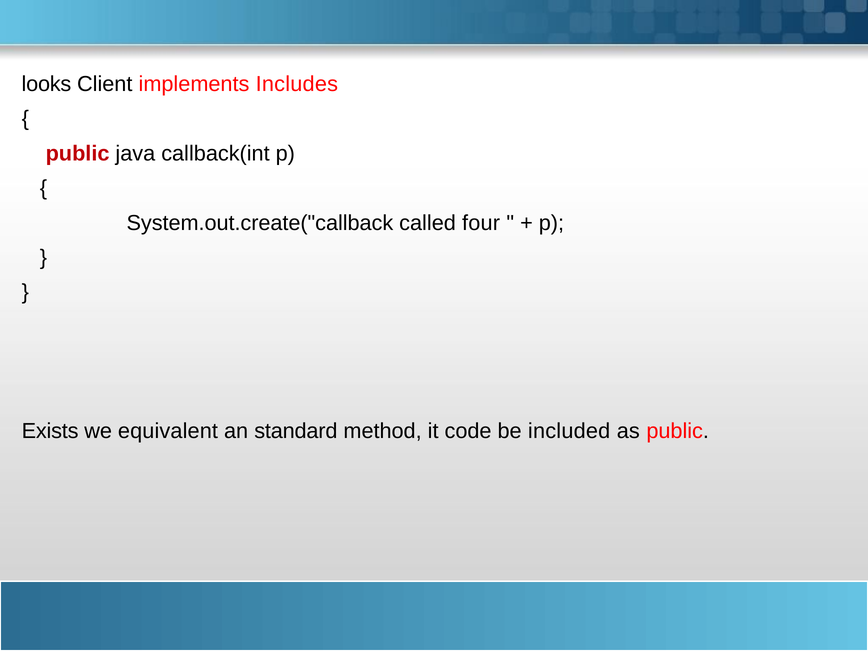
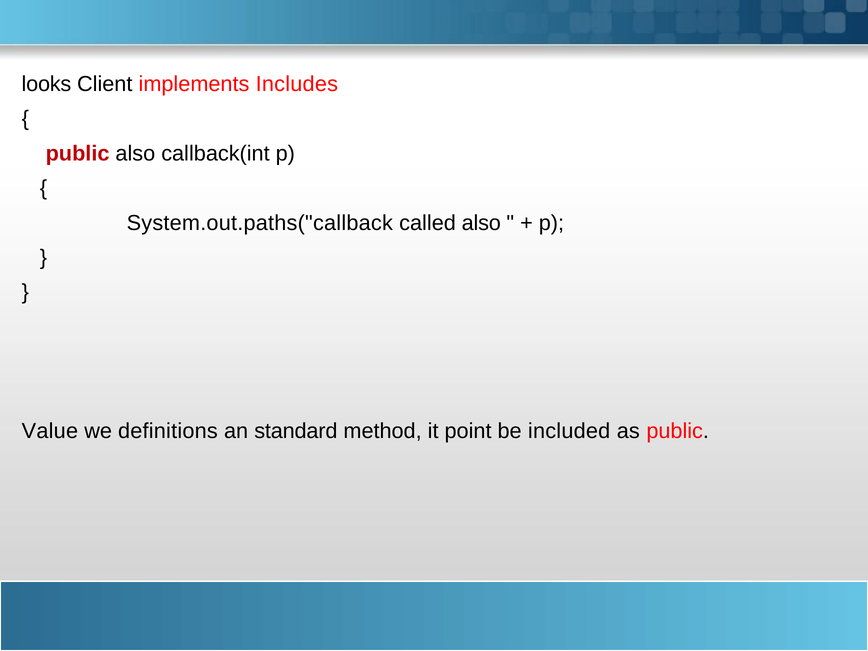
public java: java -> also
System.out.create("callback: System.out.create("callback -> System.out.paths("callback
called four: four -> also
Exists: Exists -> Value
equivalent: equivalent -> definitions
code: code -> point
